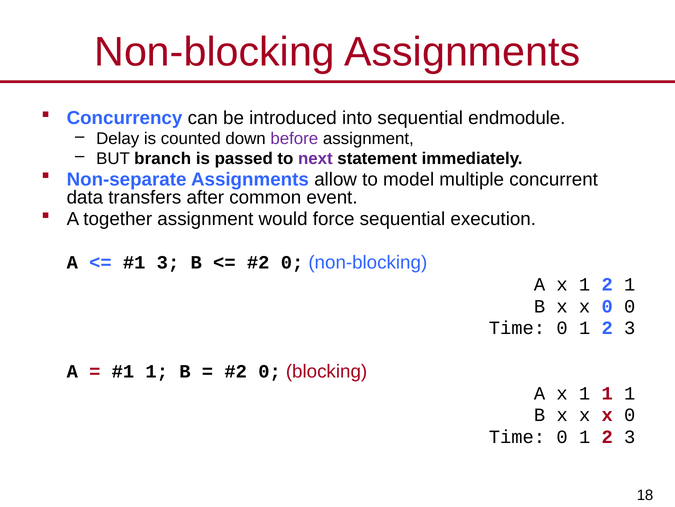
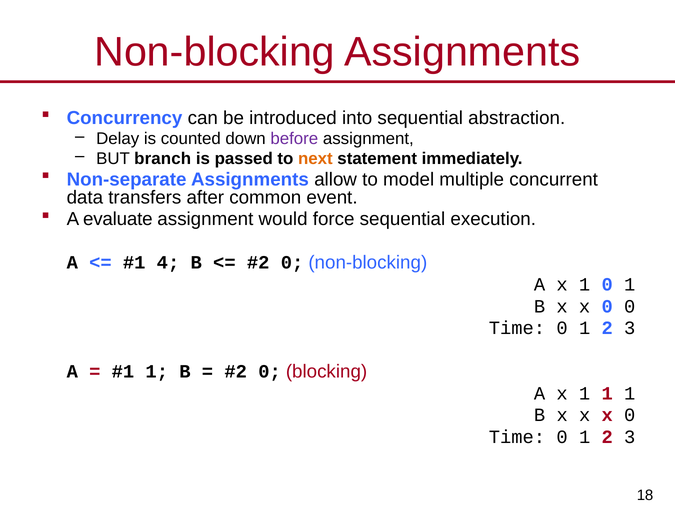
endmodule: endmodule -> abstraction
next colour: purple -> orange
together: together -> evaluate
3 at (168, 262): 3 -> 4
x 1 2: 2 -> 0
